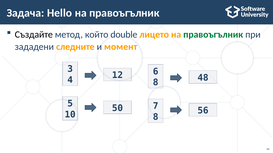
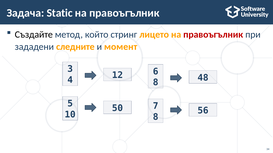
Hello: Hello -> Static
double: double -> стринг
правоъгълник at (213, 35) colour: green -> red
